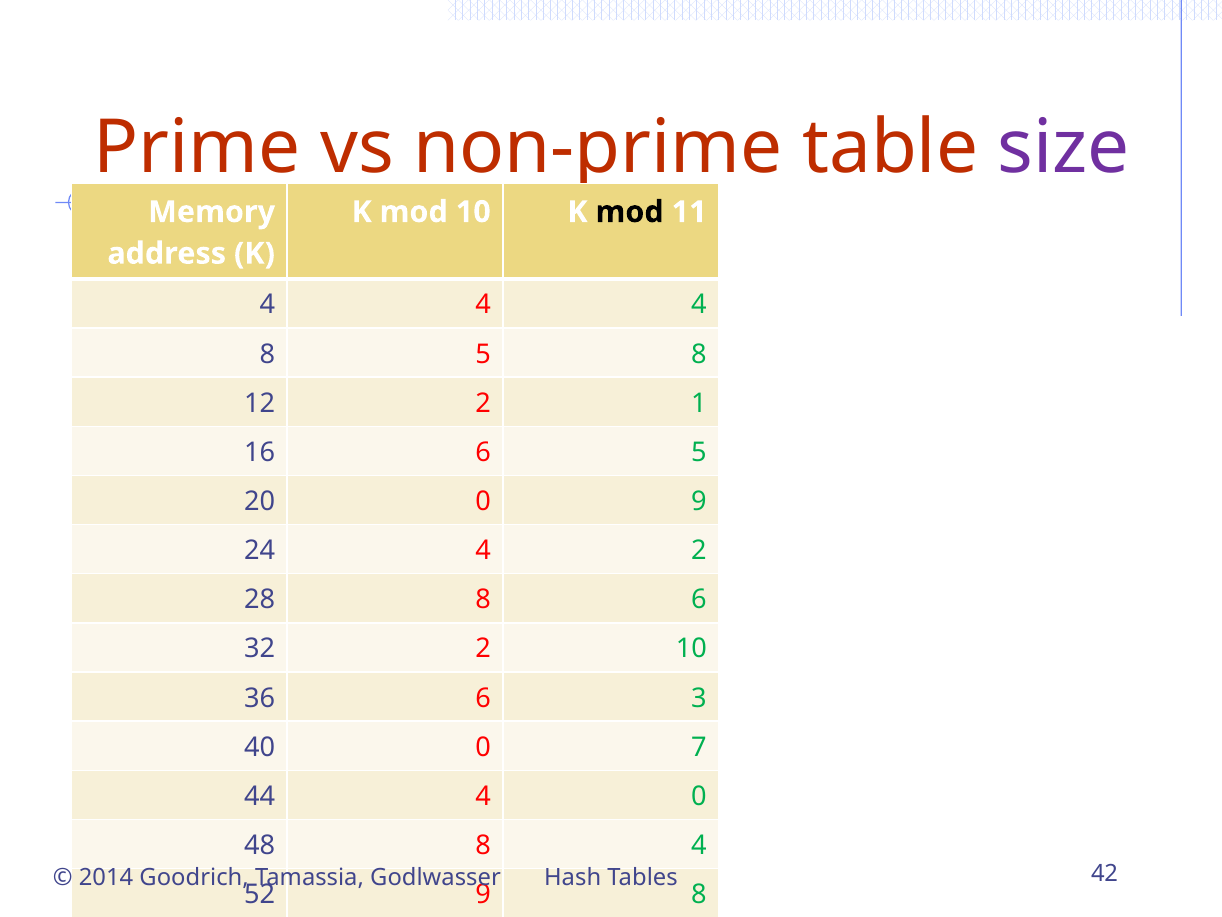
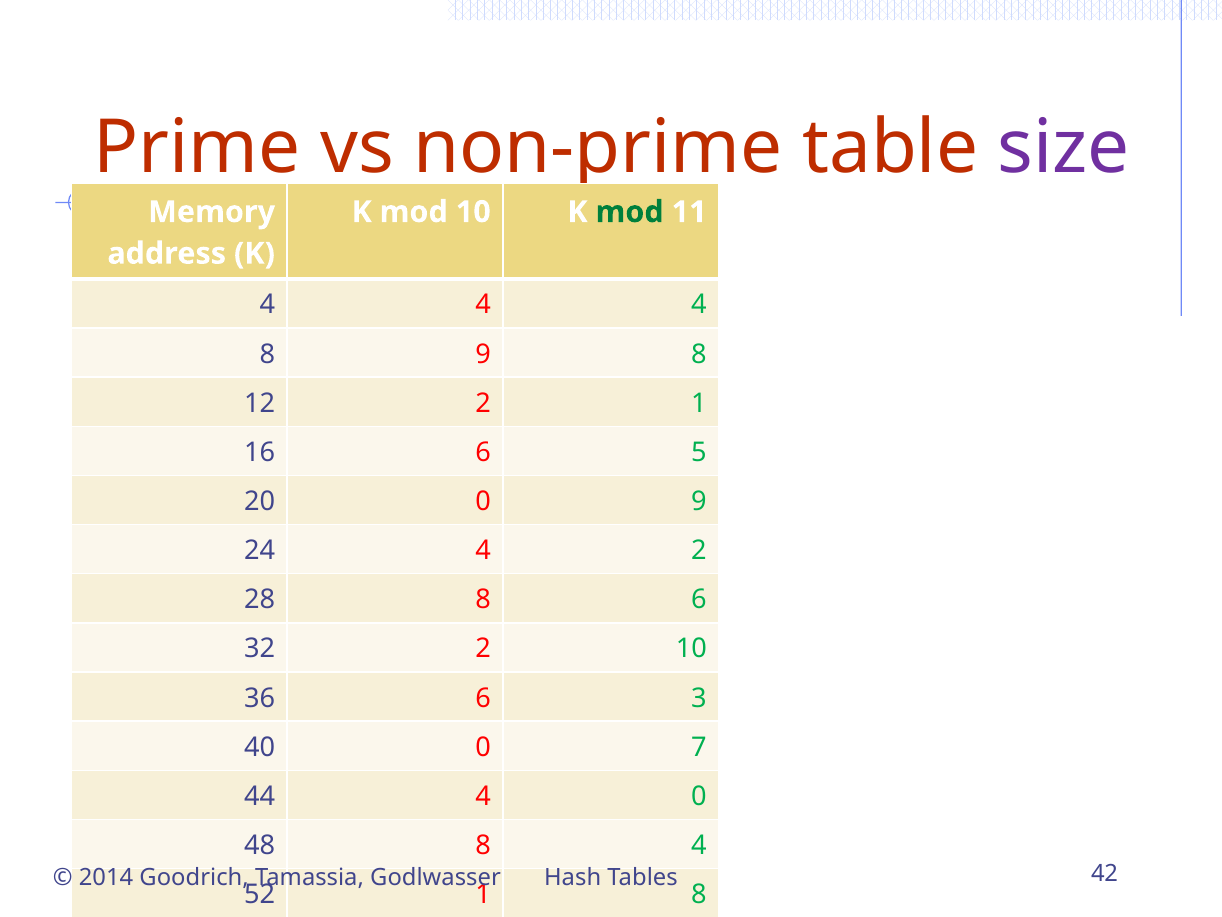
mod at (630, 212) colour: black -> green
8 5: 5 -> 9
52 9: 9 -> 1
